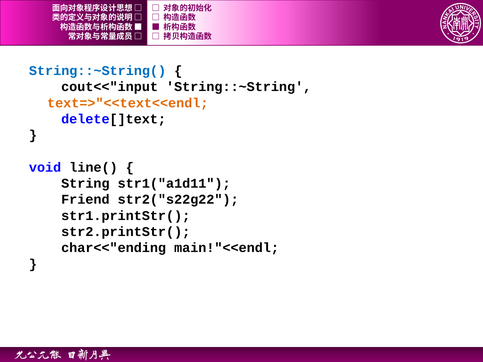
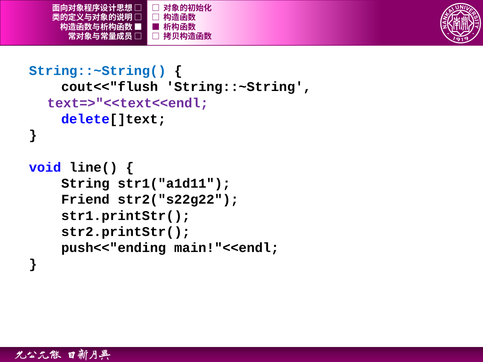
cout<<"input: cout<<"input -> cout<<"flush
text=>"<<text<<endl colour: orange -> purple
char<<"ending: char<<"ending -> push<<"ending
